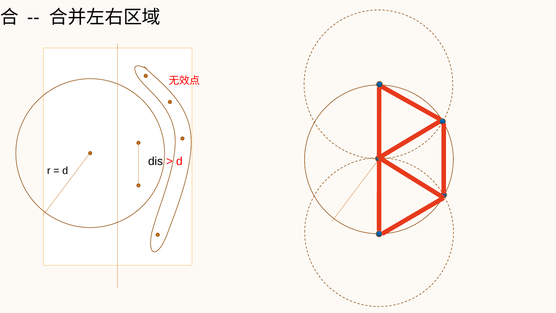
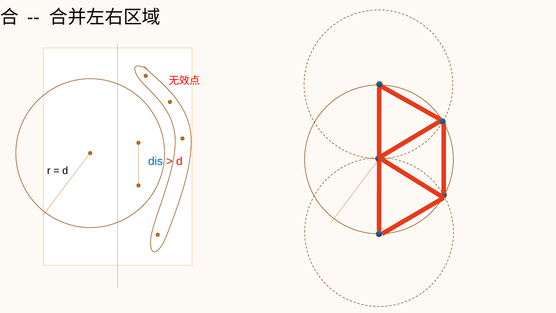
dis colour: black -> blue
